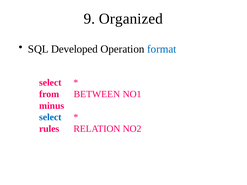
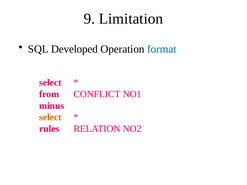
Organized: Organized -> Limitation
BETWEEN: BETWEEN -> CONFLICT
select at (50, 117) colour: blue -> orange
